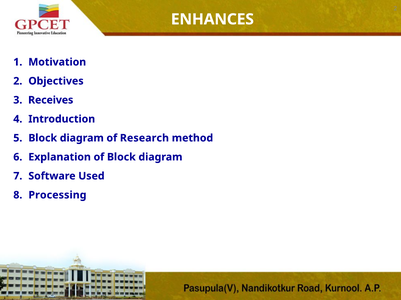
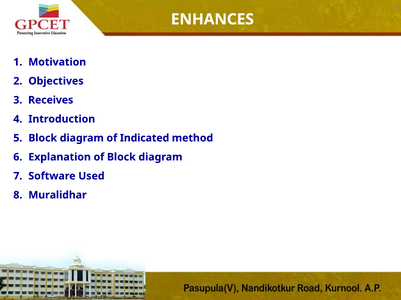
Research: Research -> Indicated
Processing: Processing -> Muralidhar
